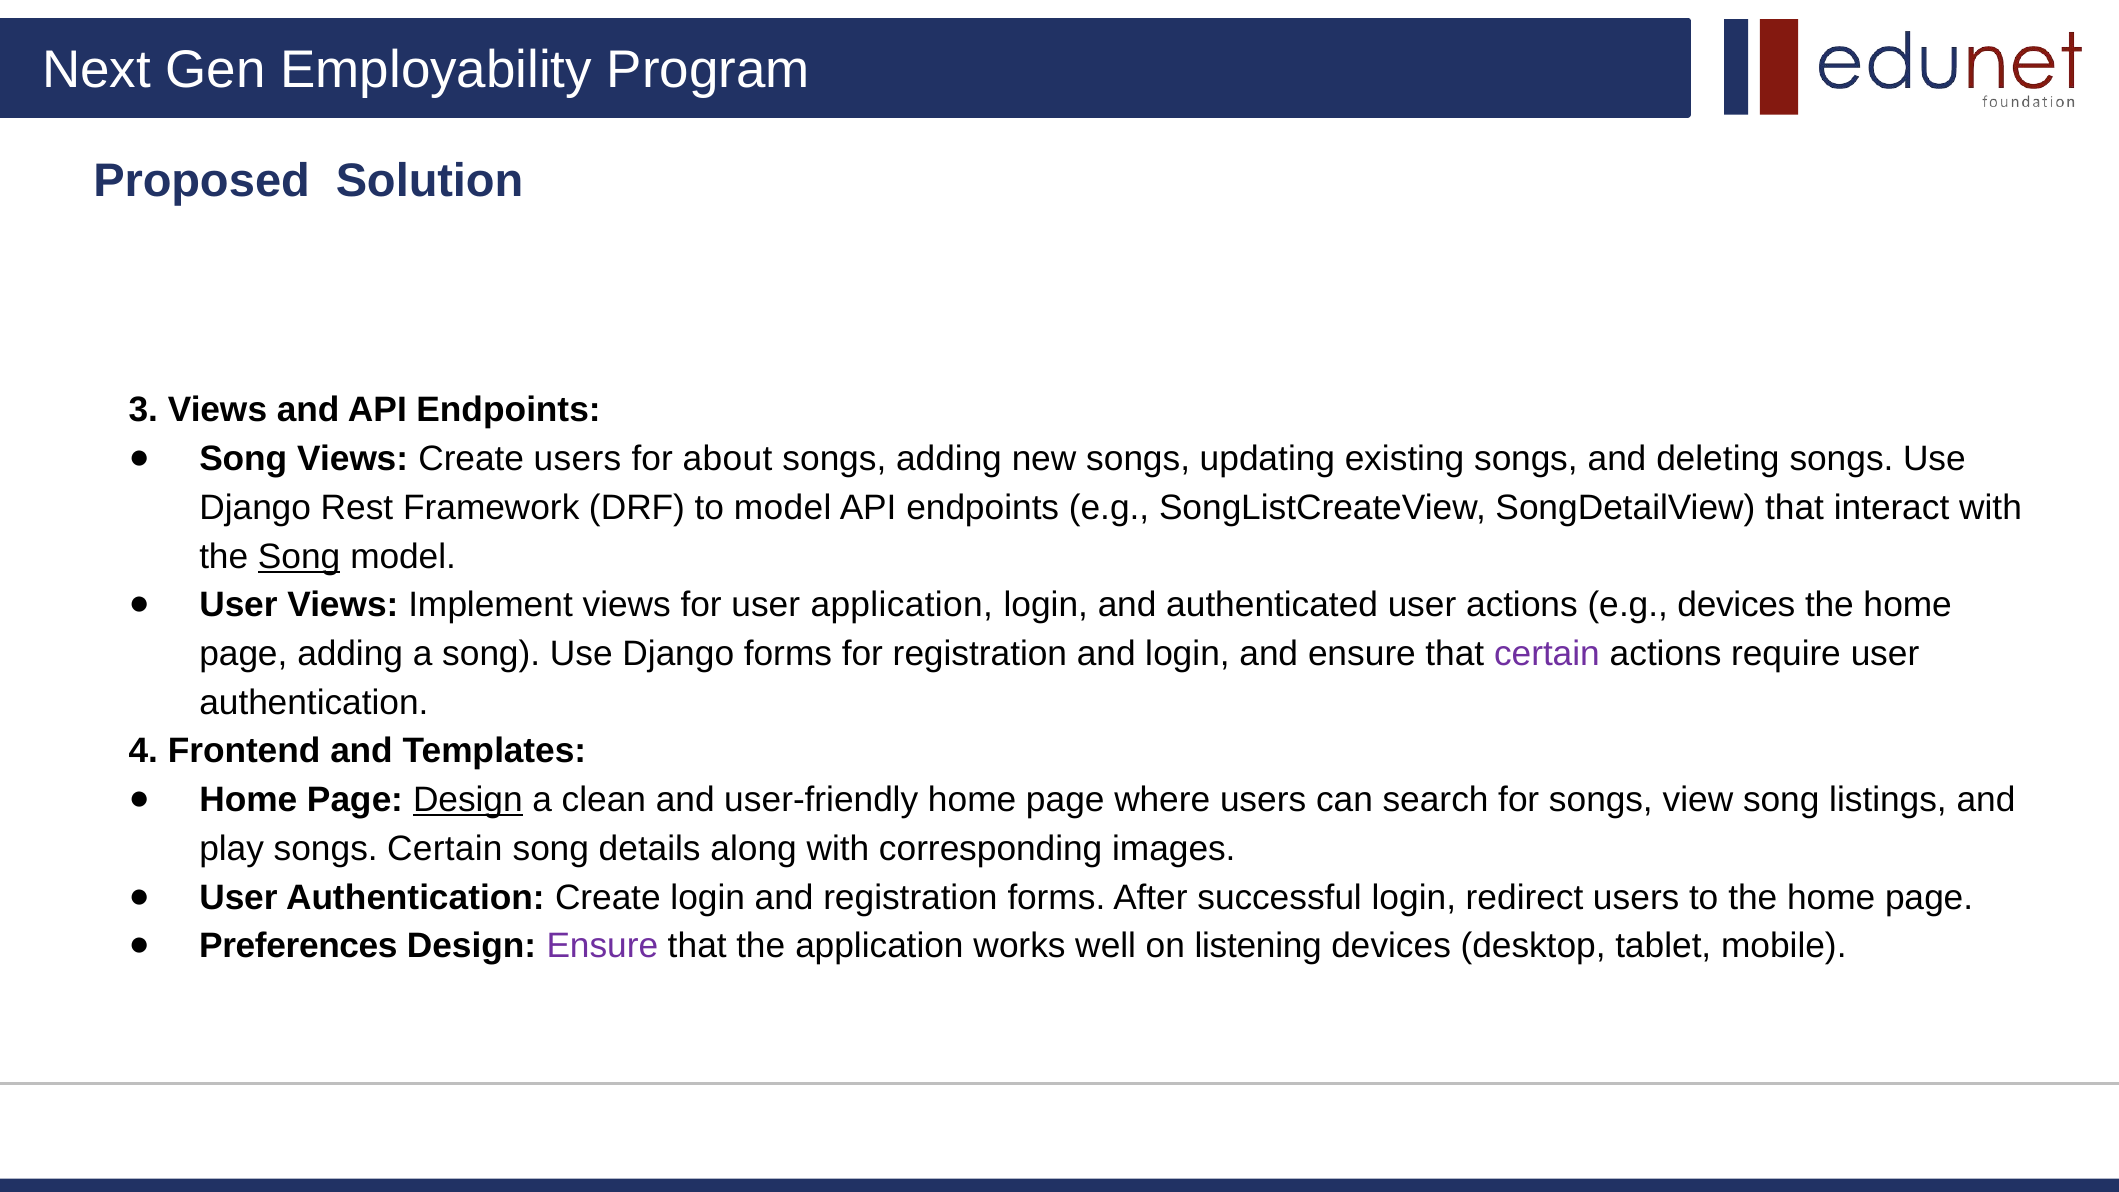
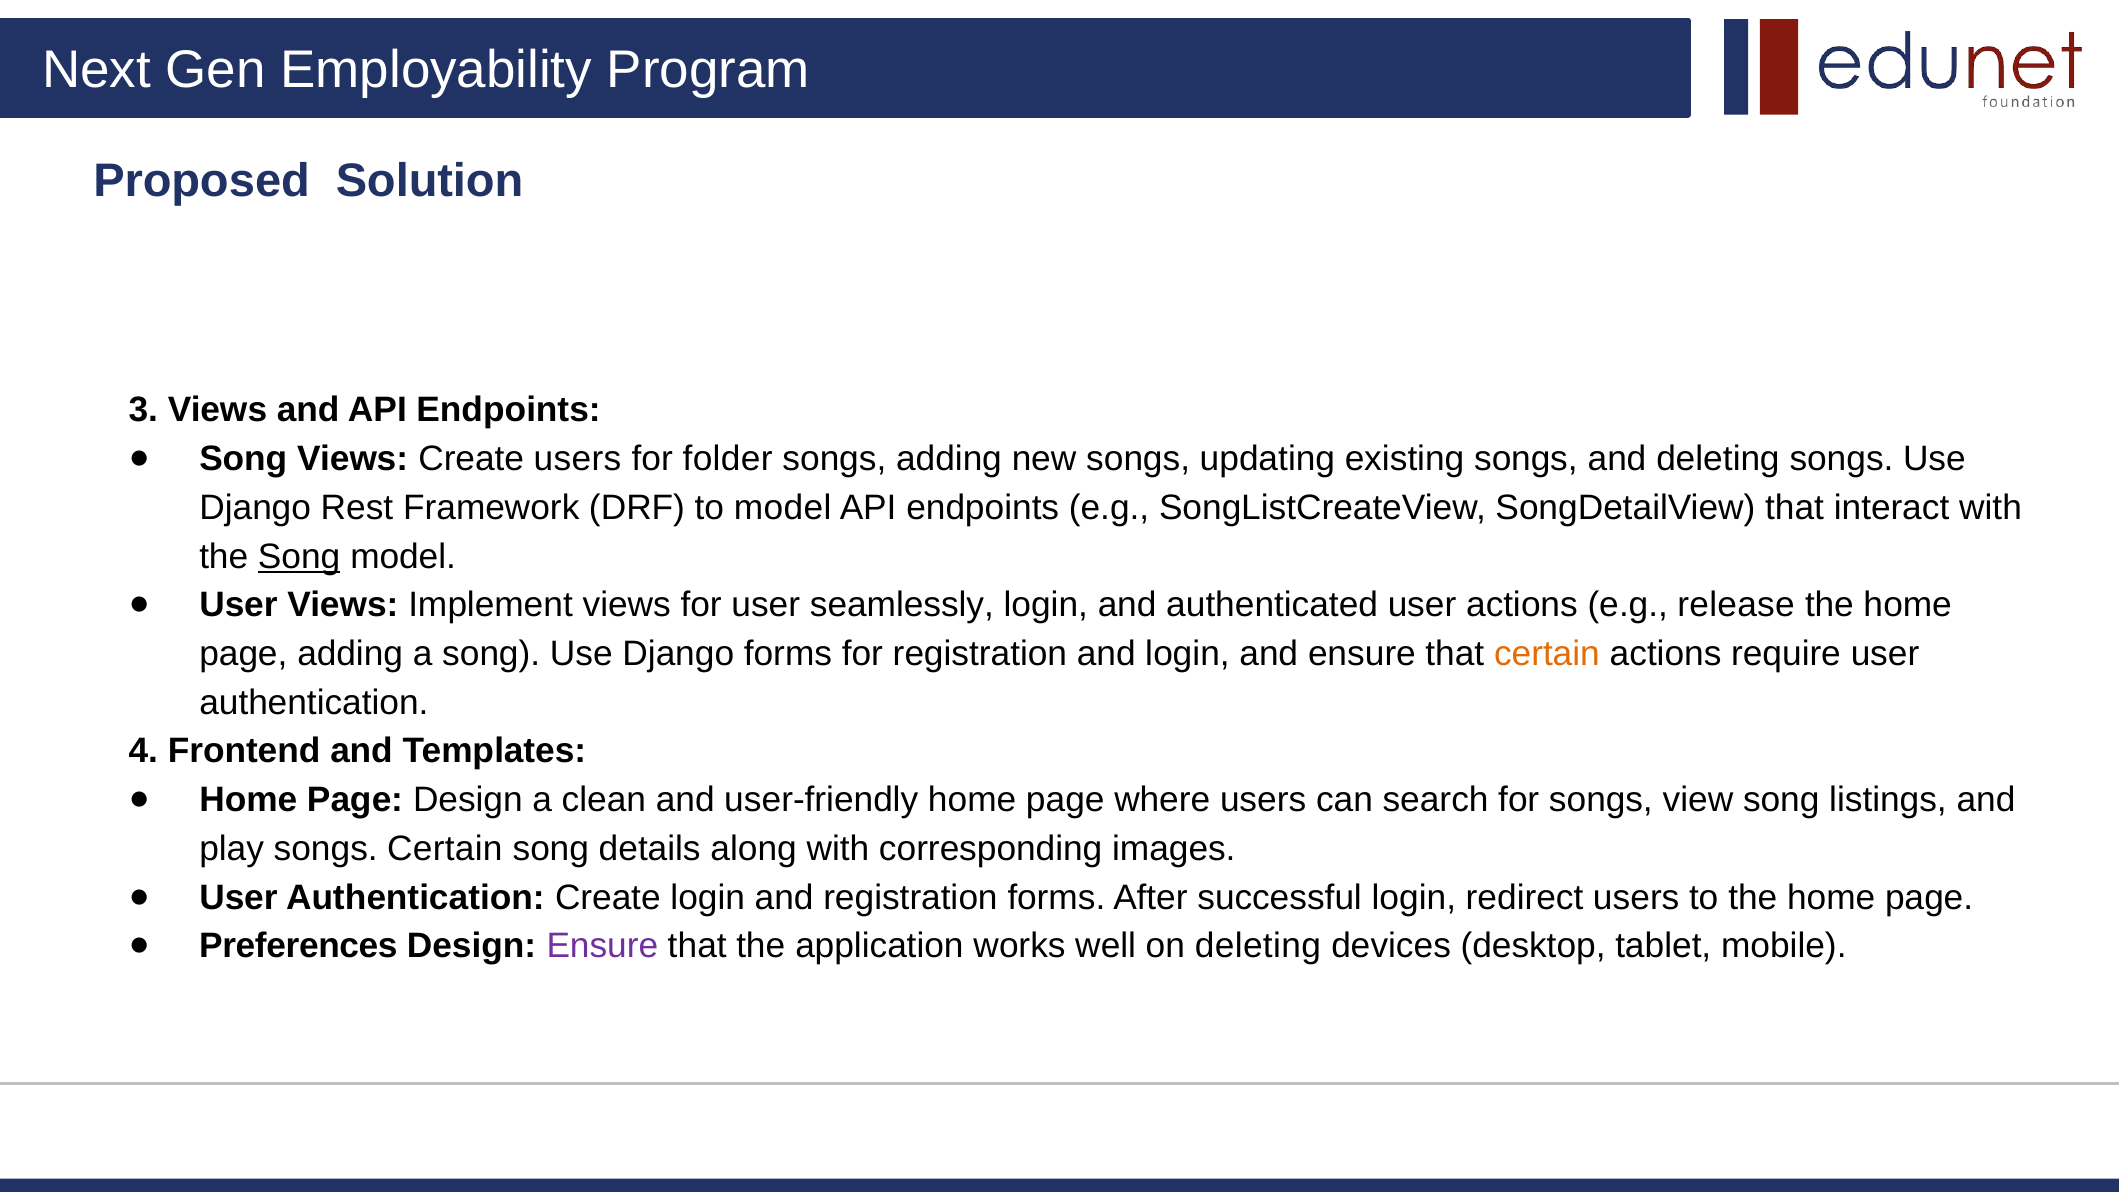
about: about -> folder
user application: application -> seamlessly
e.g devices: devices -> release
certain at (1547, 654) colour: purple -> orange
Design at (468, 800) underline: present -> none
on listening: listening -> deleting
